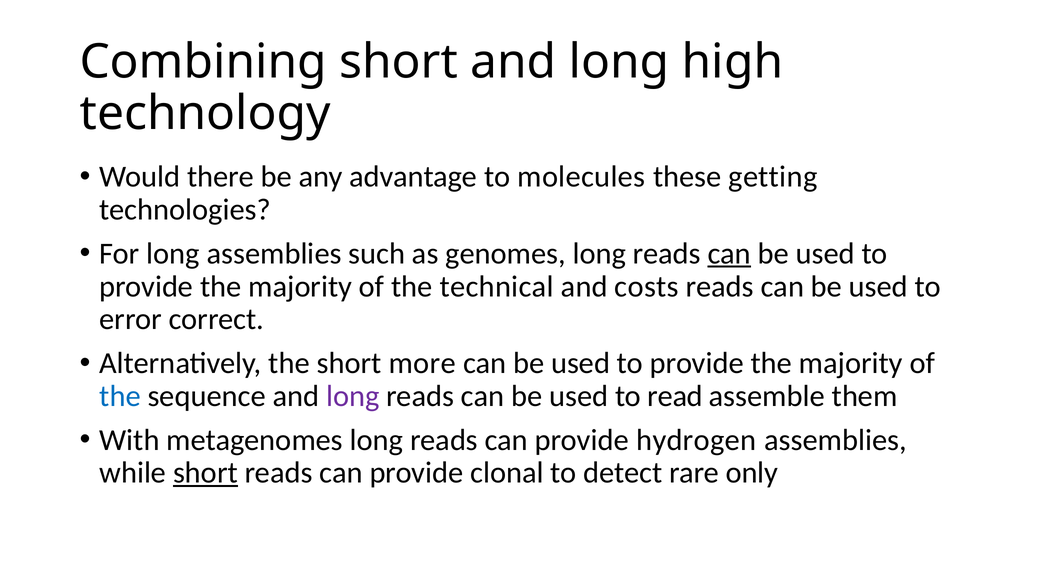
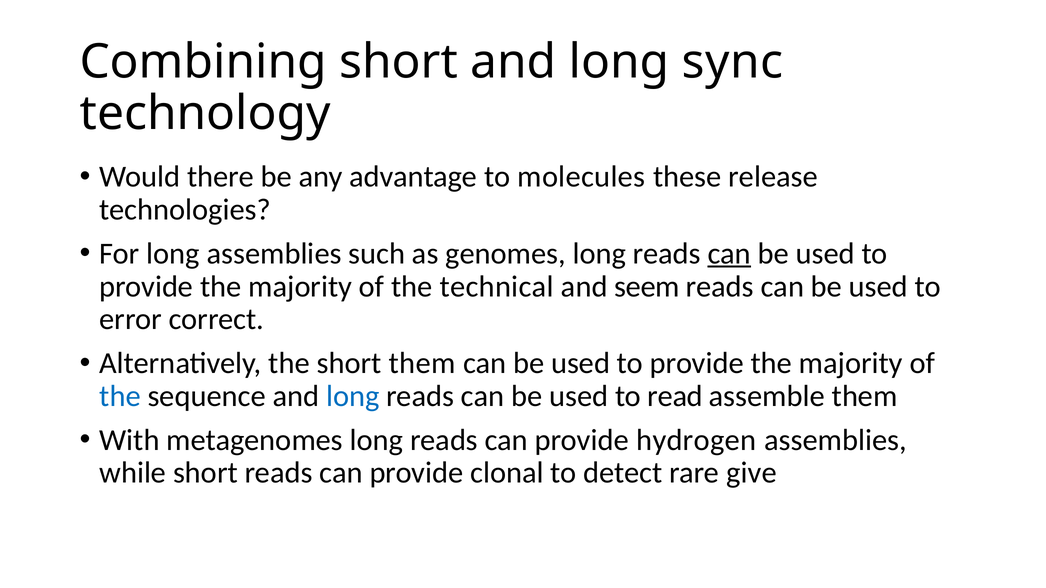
high: high -> sync
getting: getting -> release
costs: costs -> seem
short more: more -> them
long at (353, 396) colour: purple -> blue
short at (205, 473) underline: present -> none
only: only -> give
